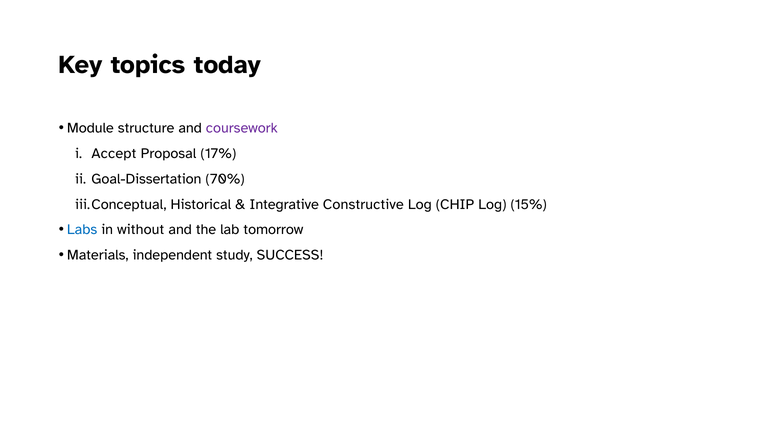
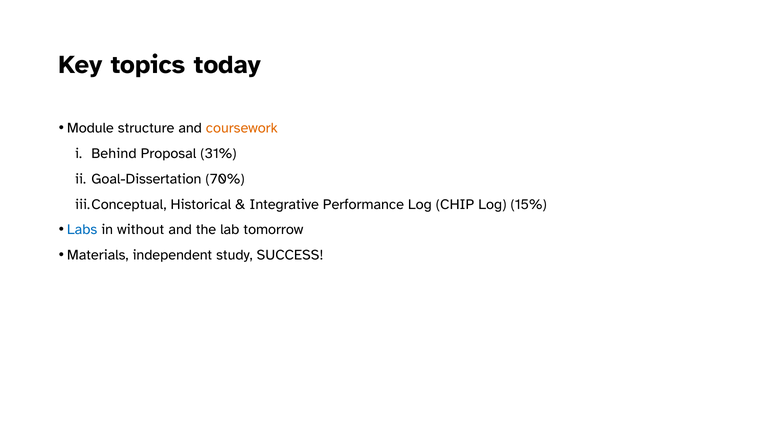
coursework colour: purple -> orange
Accept: Accept -> Behind
17%: 17% -> 31%
Constructive: Constructive -> Performance
